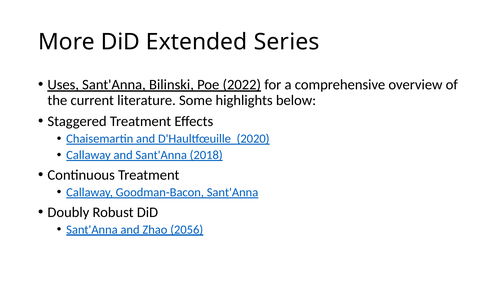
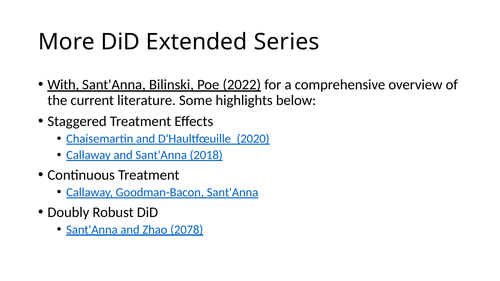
Uses: Uses -> With
2056: 2056 -> 2078
